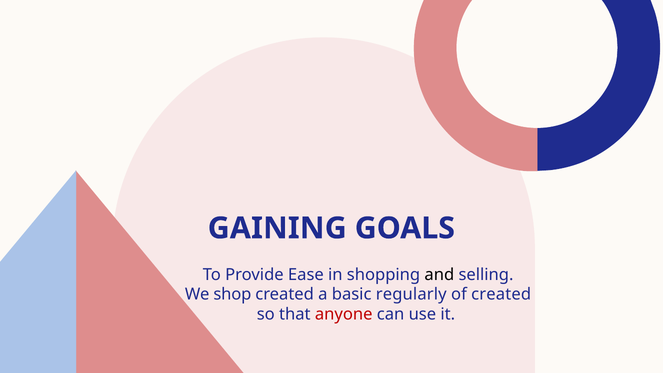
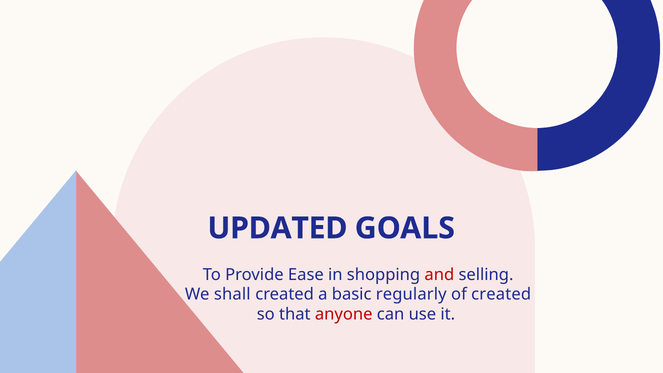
GAINING: GAINING -> UPDATED
and colour: black -> red
shop: shop -> shall
